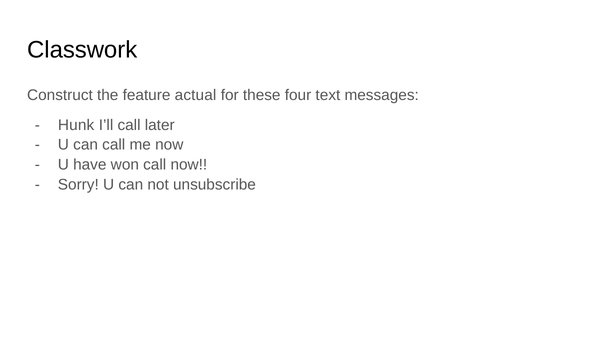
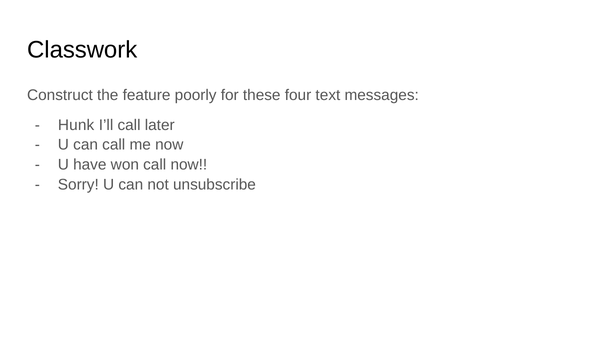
actual: actual -> poorly
